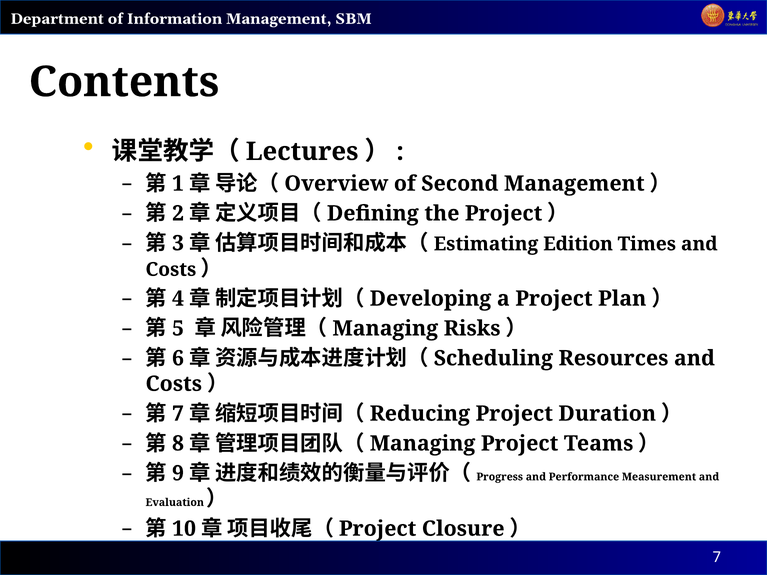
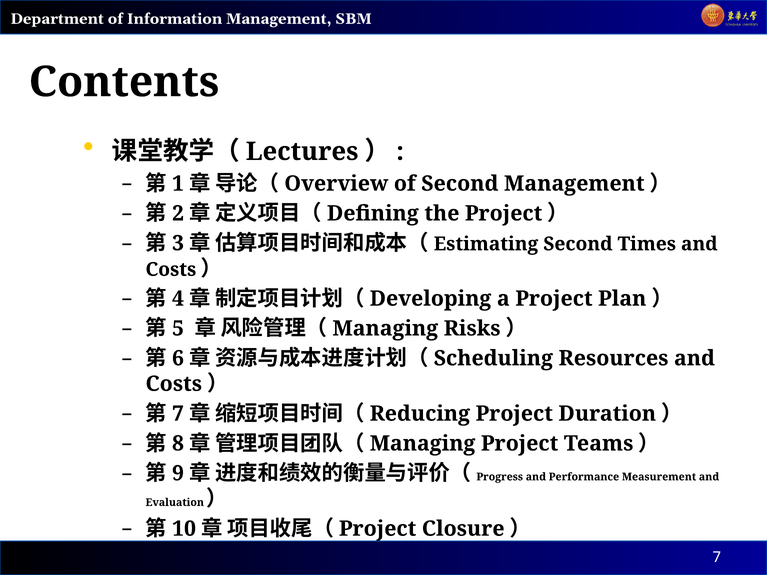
Edition at (578, 244): Edition -> Second
